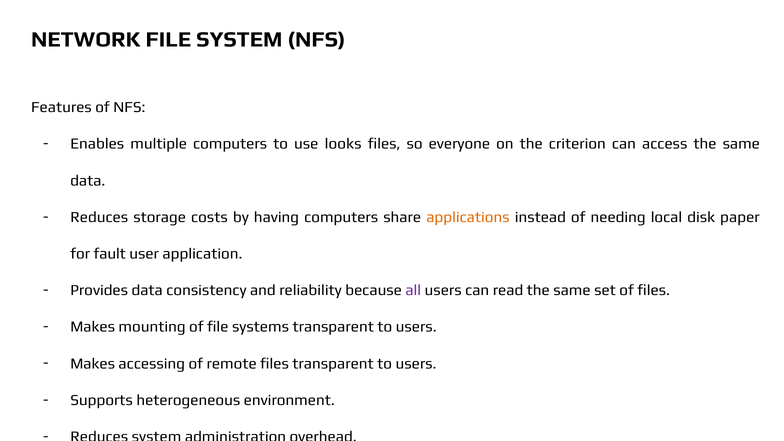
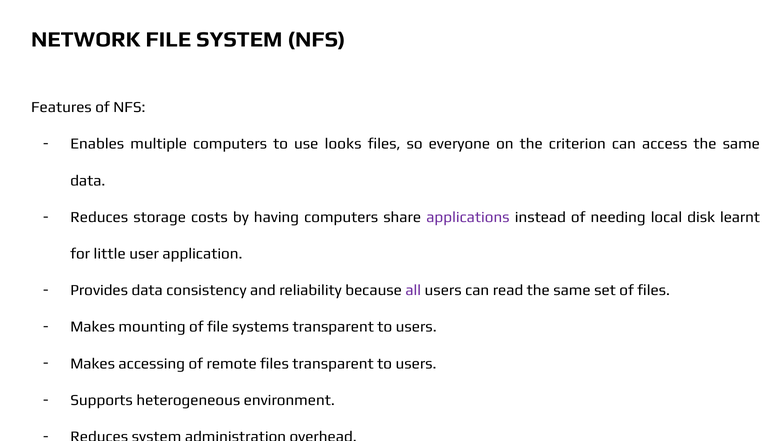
applications colour: orange -> purple
paper: paper -> learnt
fault: fault -> little
